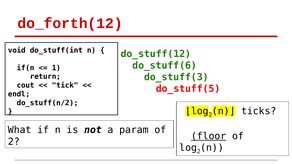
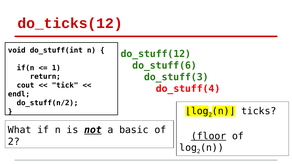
do_forth(12: do_forth(12 -> do_ticks(12
do_stuff(5: do_stuff(5 -> do_stuff(4
not underline: none -> present
param: param -> basic
